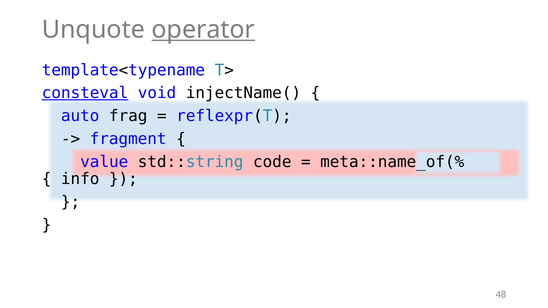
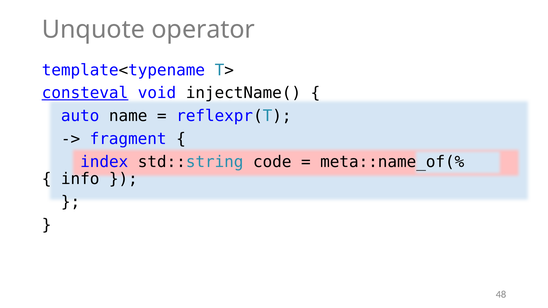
operator underline: present -> none
frag: frag -> name
value: value -> index
